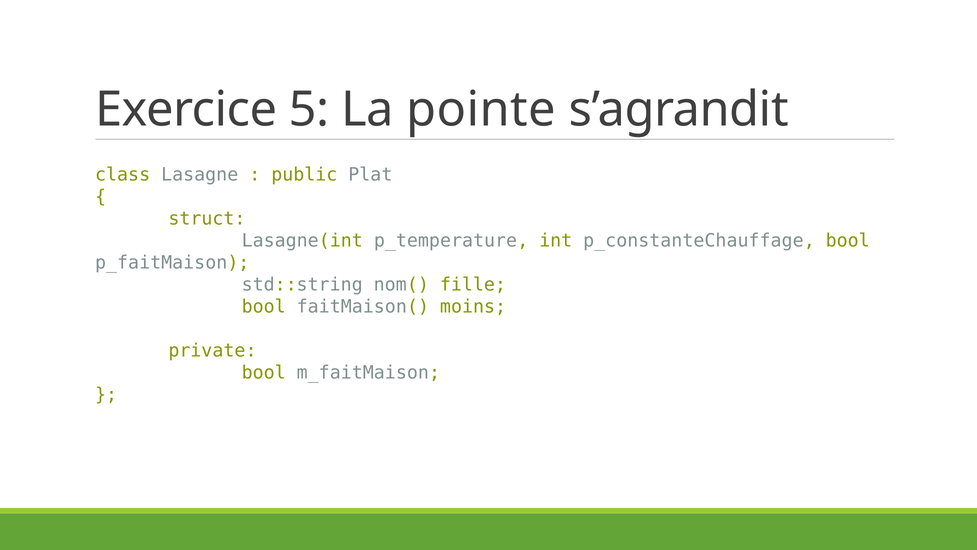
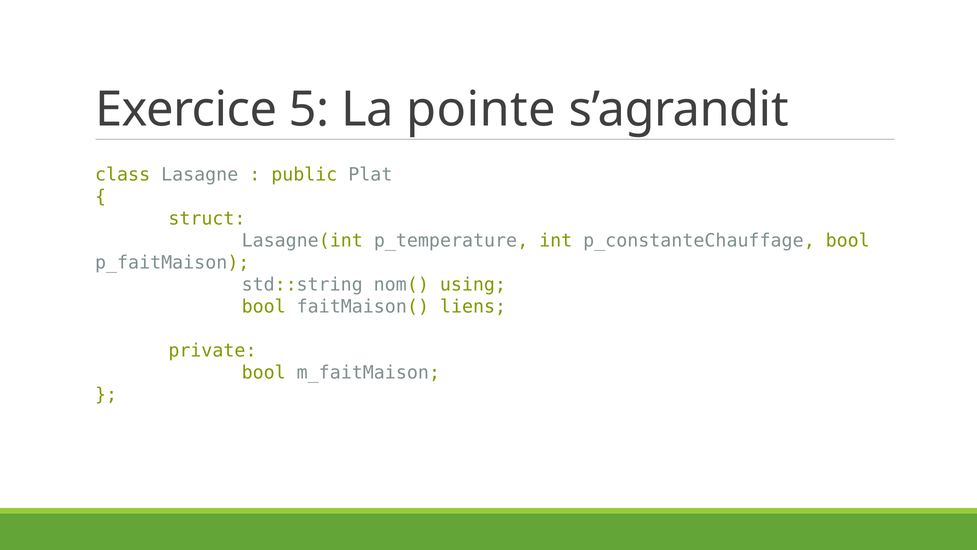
fille: fille -> using
moins: moins -> liens
